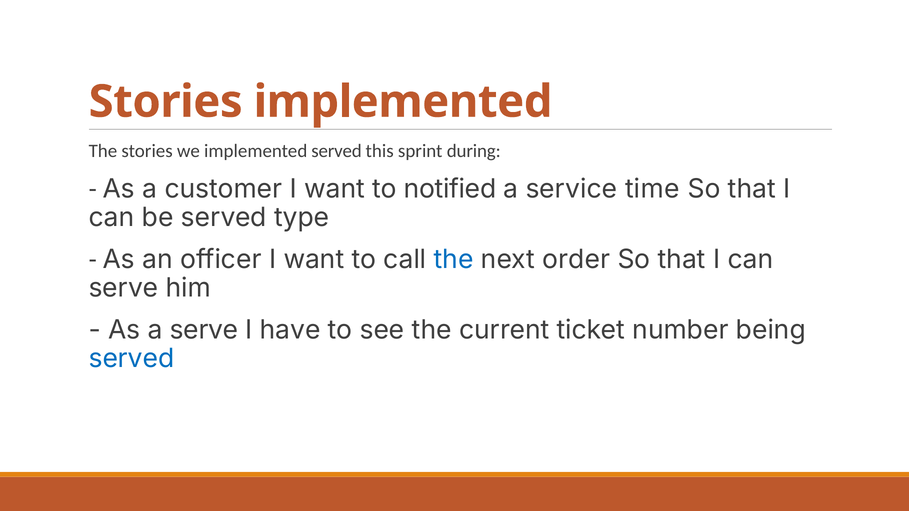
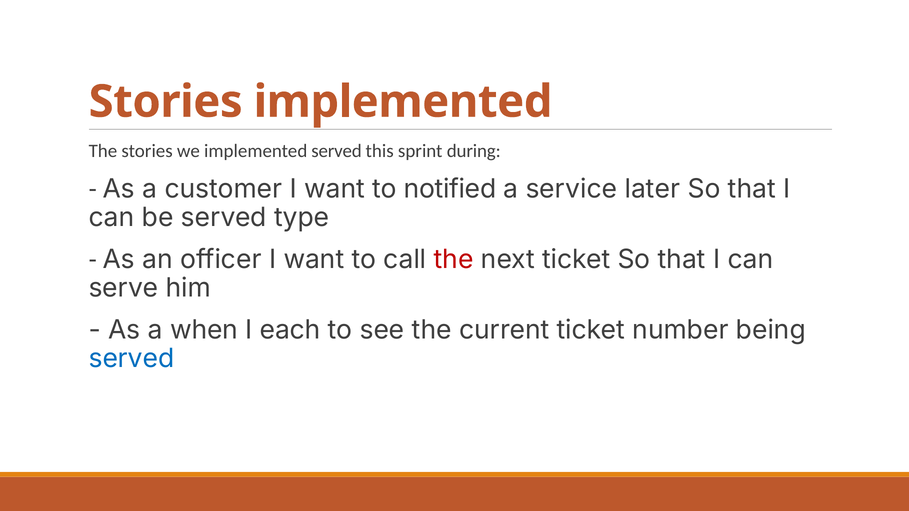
time: time -> later
the at (454, 259) colour: blue -> red
next order: order -> ticket
a serve: serve -> when
have: have -> each
